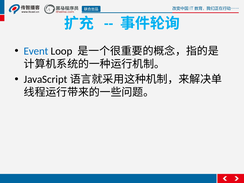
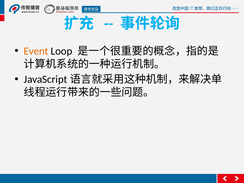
Event colour: blue -> orange
